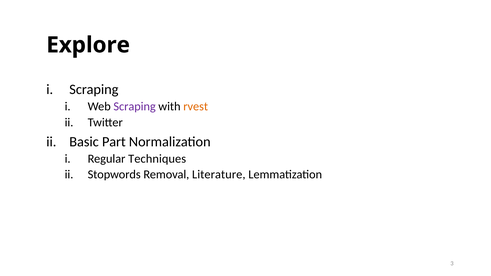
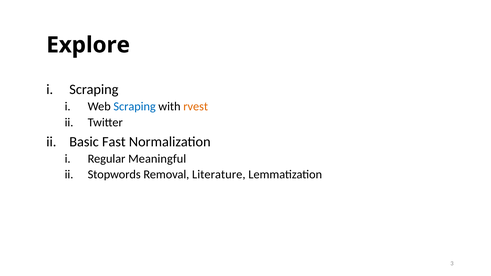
Scraping at (135, 107) colour: purple -> blue
Part: Part -> Fast
Techniques: Techniques -> Meaningful
